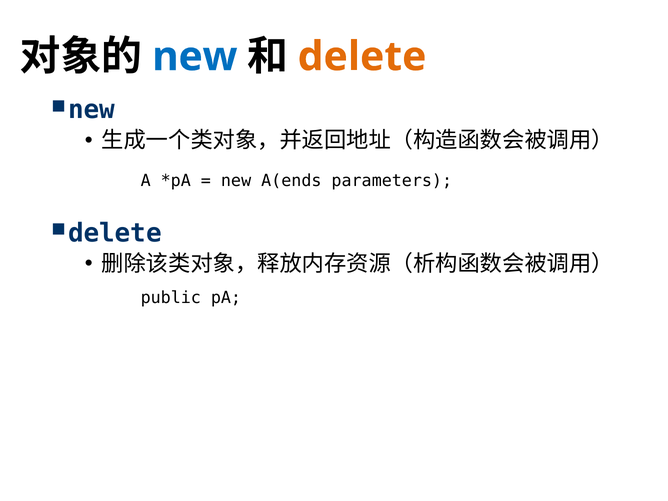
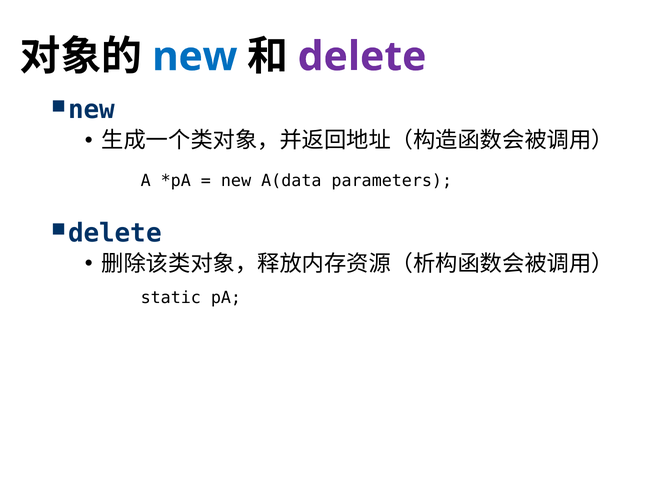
delete colour: orange -> purple
A(ends: A(ends -> A(data
public: public -> static
